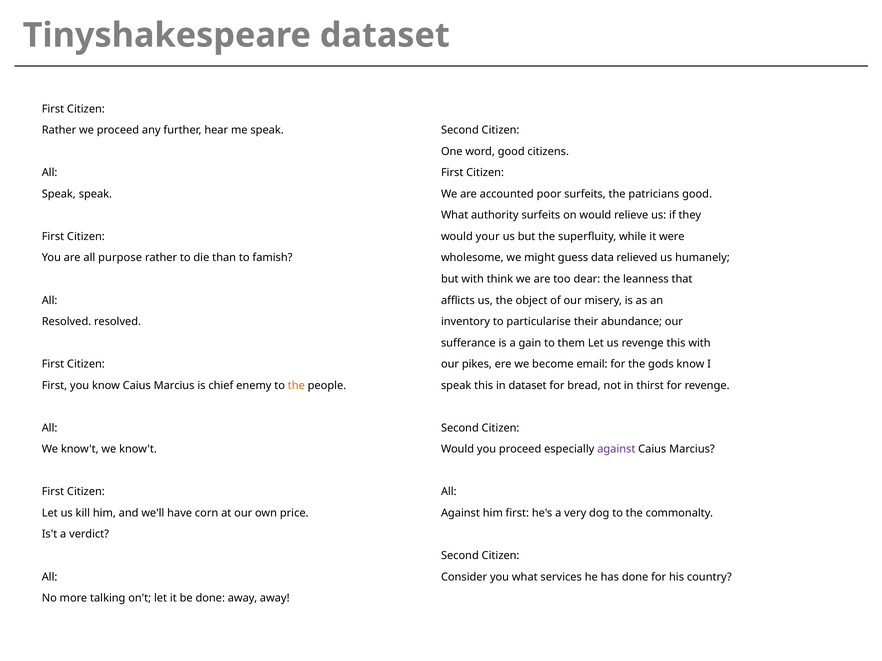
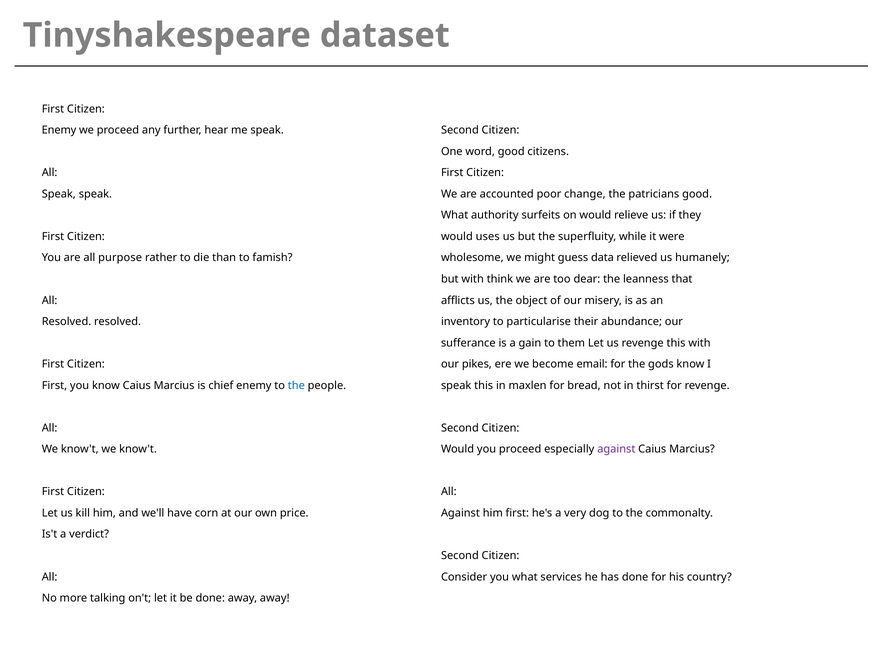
Rather at (59, 130): Rather -> Enemy
poor surfeits: surfeits -> change
your: your -> uses
the at (296, 386) colour: orange -> blue
in dataset: dataset -> maxlen
